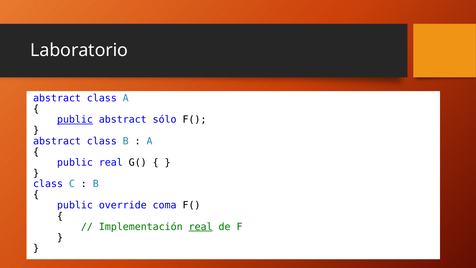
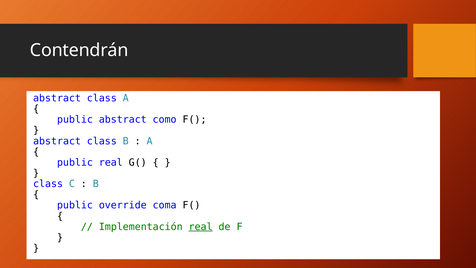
Laboratorio: Laboratorio -> Contendrán
public at (75, 120) underline: present -> none
sólo: sólo -> como
